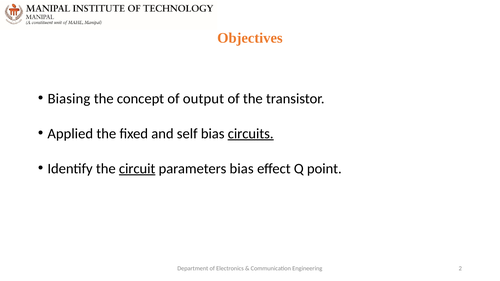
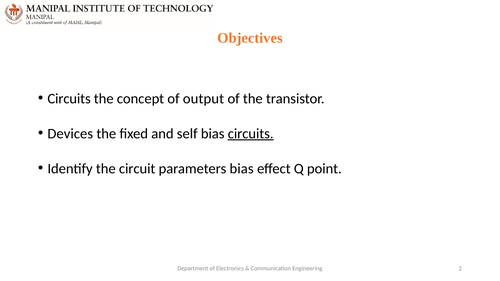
Biasing at (69, 99): Biasing -> Circuits
Applied: Applied -> Devices
circuit underline: present -> none
